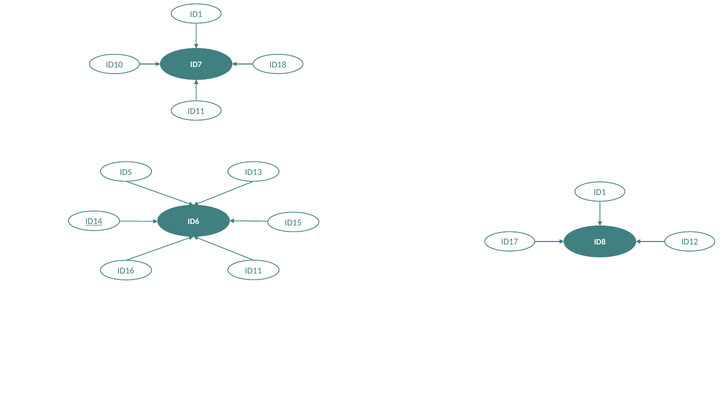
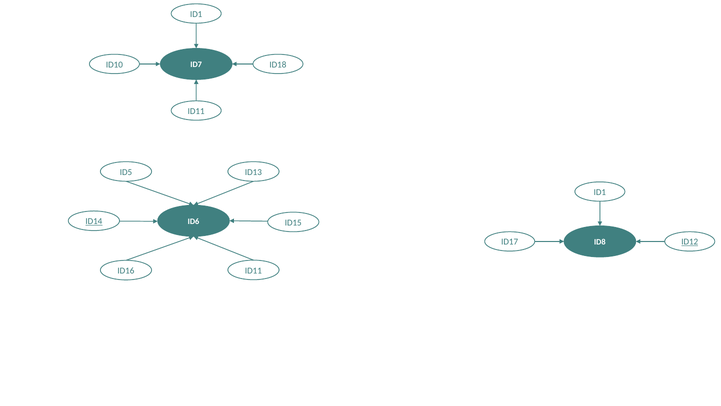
ID12 underline: none -> present
